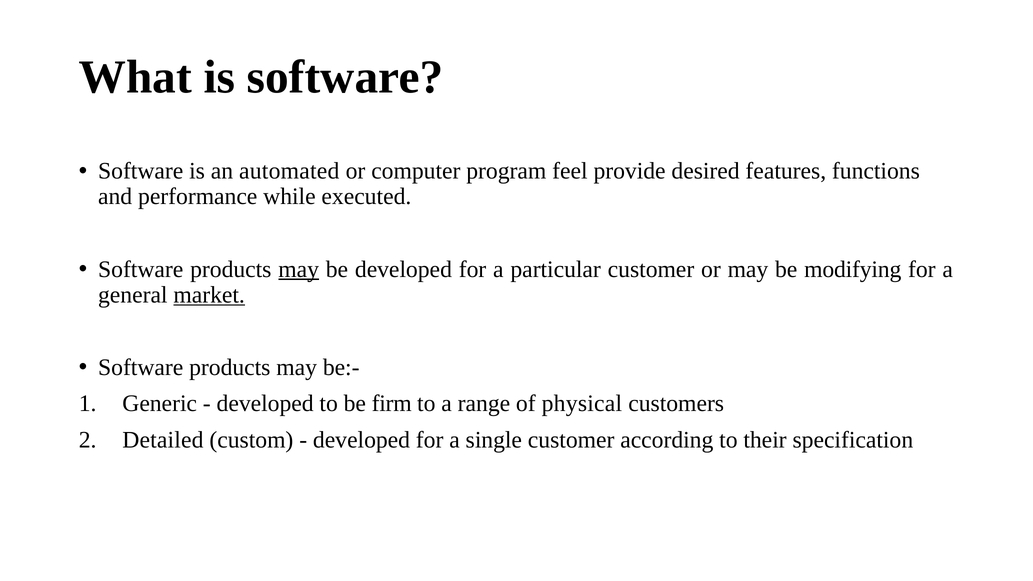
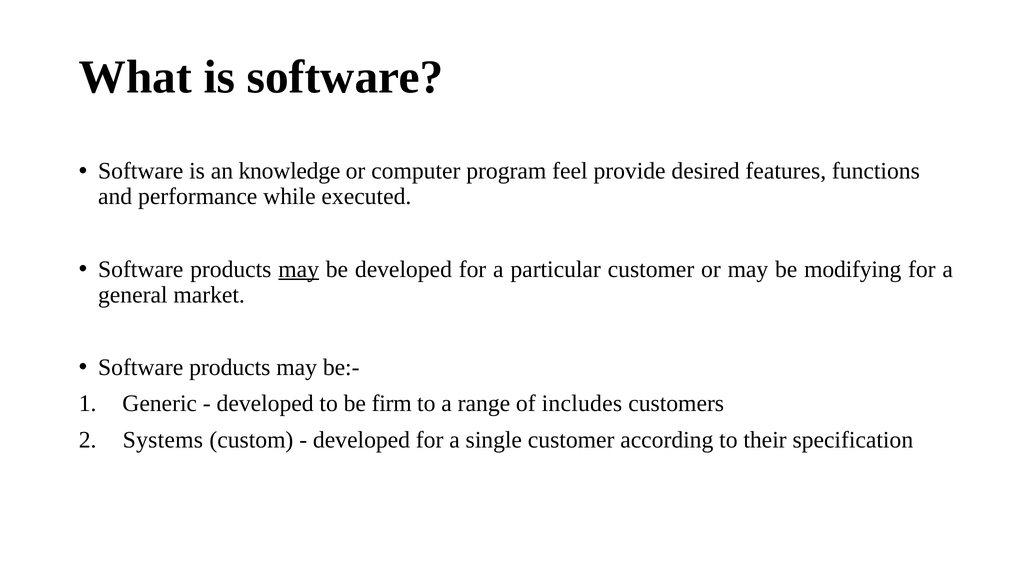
automated: automated -> knowledge
market underline: present -> none
physical: physical -> includes
Detailed: Detailed -> Systems
